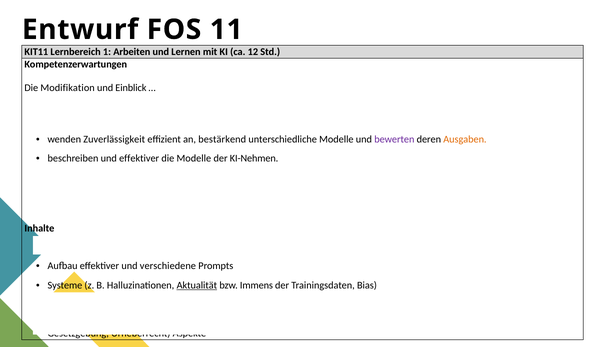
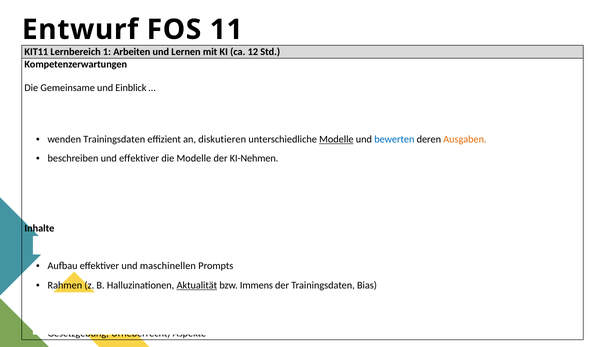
Modifikation: Modifikation -> Gemeinsame
wenden Zuverlässigkeit: Zuverlässigkeit -> Trainingsdaten
an bestärkend: bestärkend -> diskutieren
Modelle at (336, 139) underline: none -> present
bewerten at (394, 139) colour: purple -> blue
und verschiedene: verschiedene -> maschinellen
Systeme: Systeme -> Rahmen
